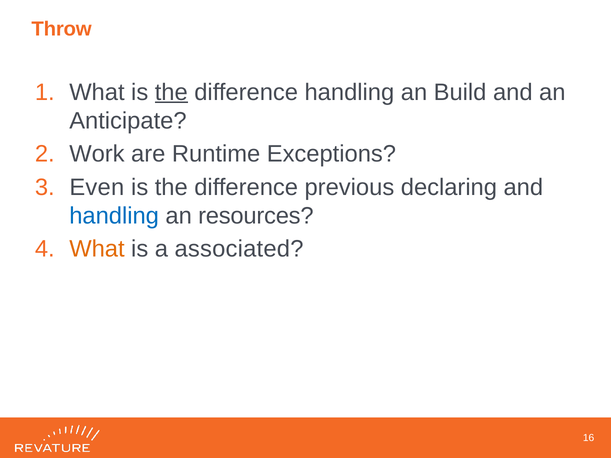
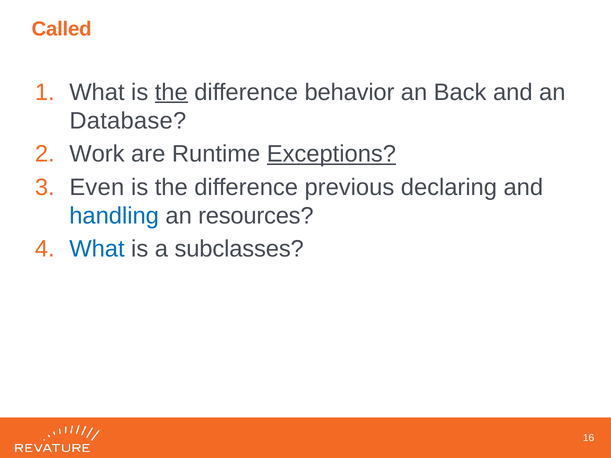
Throw: Throw -> Called
difference handling: handling -> behavior
Build: Build -> Back
Anticipate: Anticipate -> Database
Exceptions underline: none -> present
What at (97, 249) colour: orange -> blue
associated: associated -> subclasses
